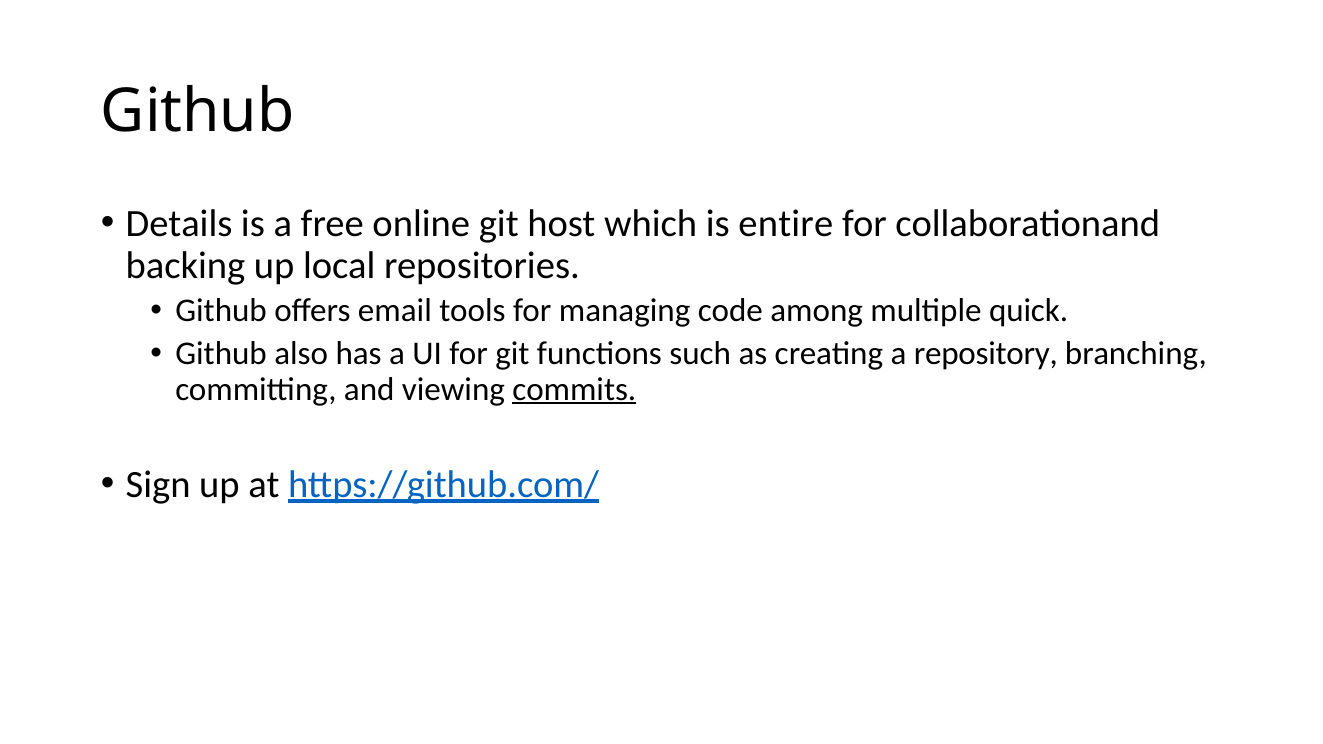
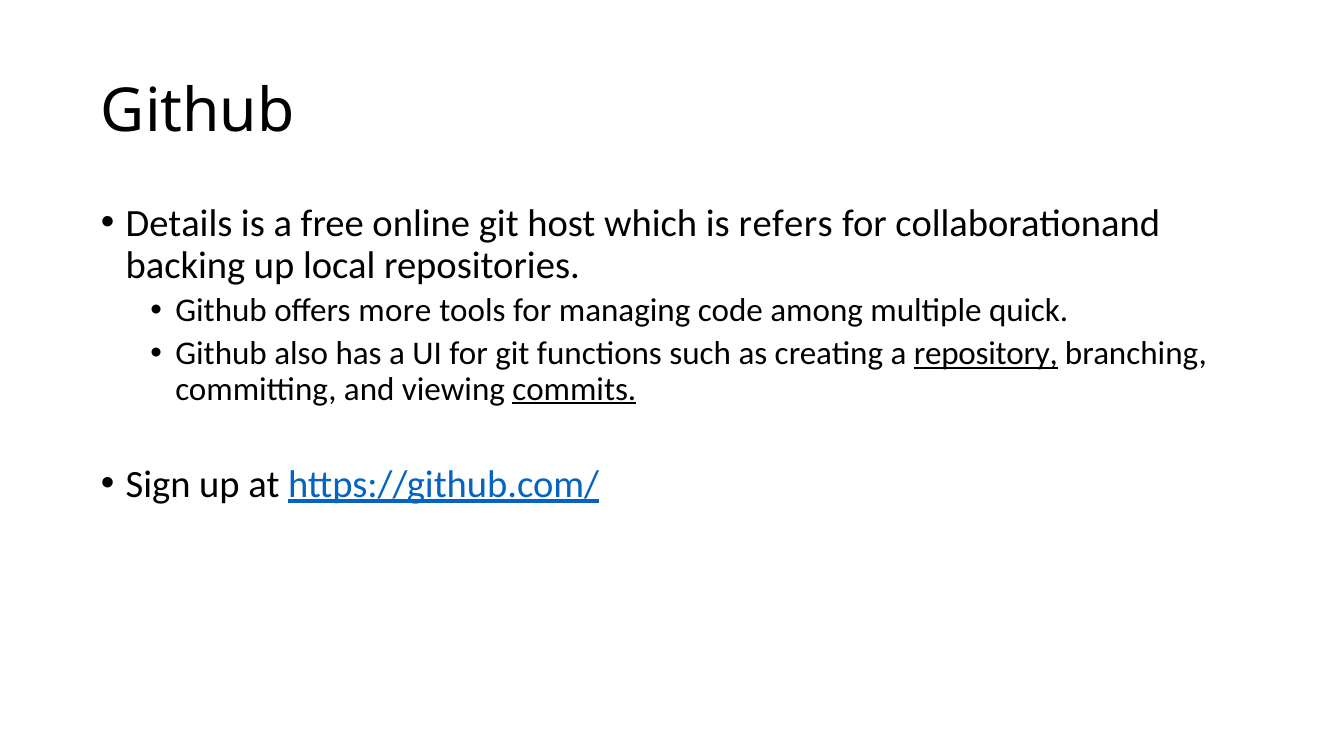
entire: entire -> refers
email: email -> more
repository underline: none -> present
